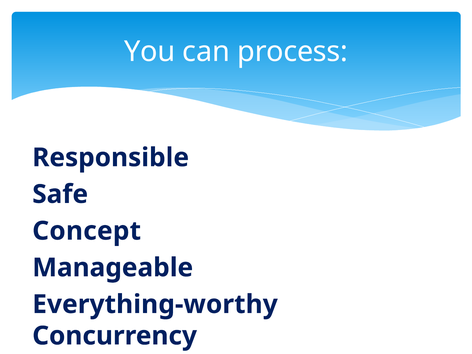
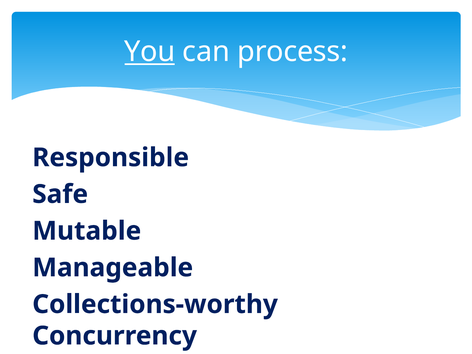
You underline: none -> present
Concept: Concept -> Mutable
Everything-worthy: Everything-worthy -> Collections-worthy
